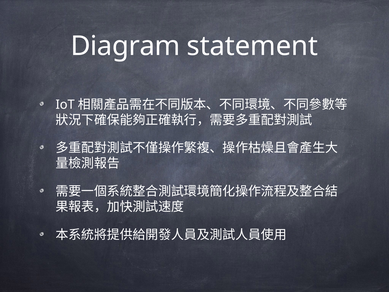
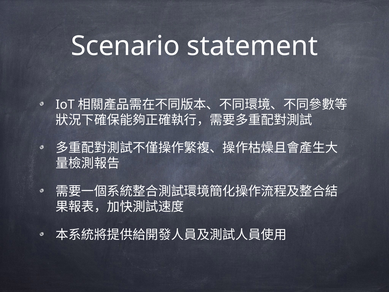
Diagram: Diagram -> Scenario
